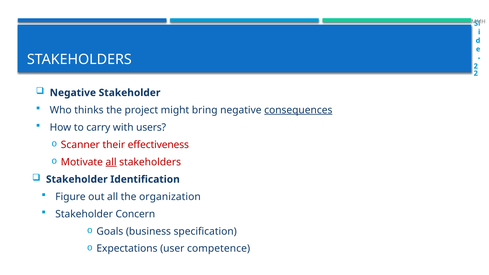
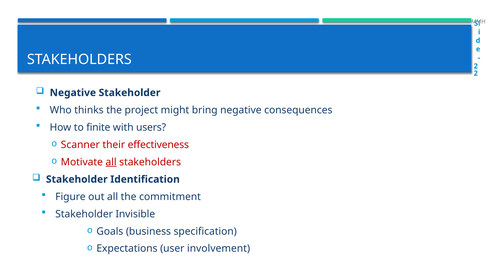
consequences underline: present -> none
carry: carry -> finite
organization: organization -> commitment
Concern: Concern -> Invisible
competence: competence -> involvement
